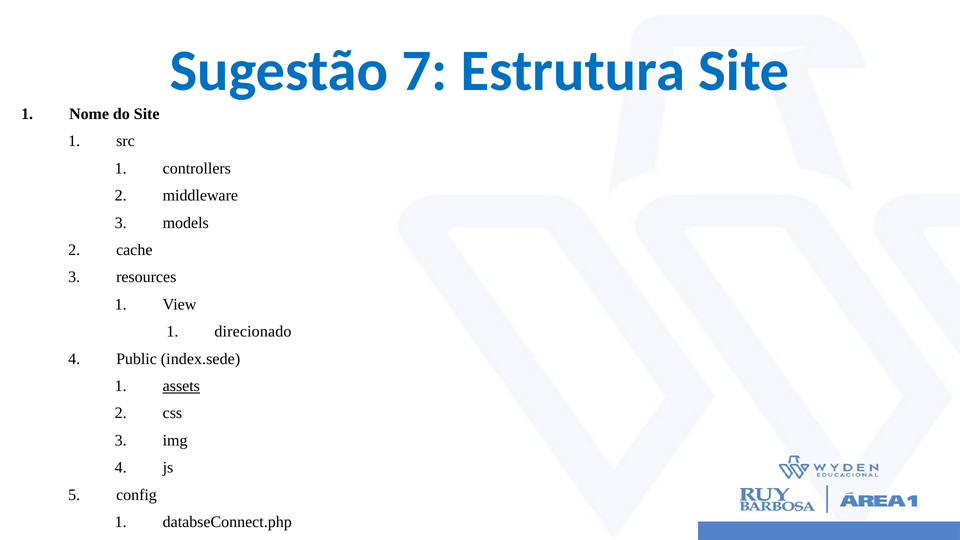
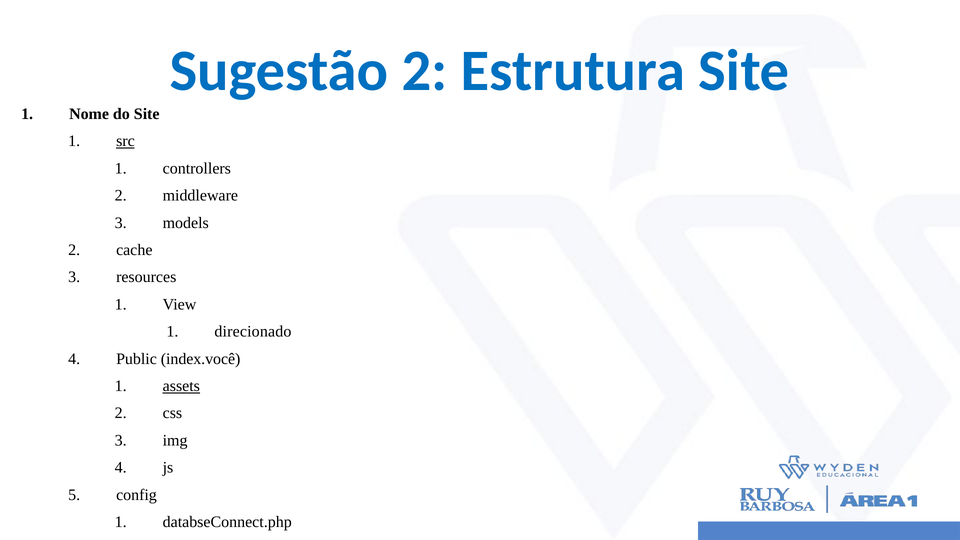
Sugestão 7: 7 -> 2
src underline: none -> present
index.sede: index.sede -> index.você
